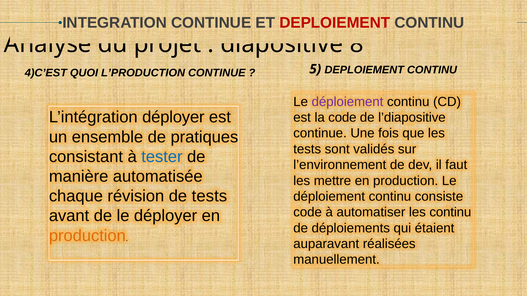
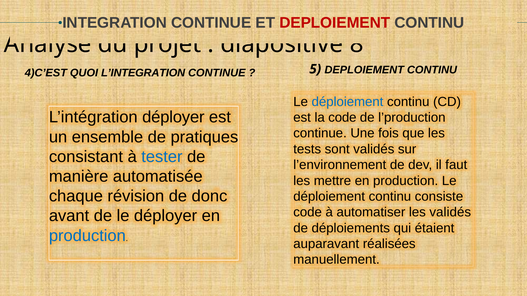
L’PRODUCTION: L’PRODUCTION -> L’INTEGRATION
déploiement at (347, 102) colour: purple -> blue
l’diapositive: l’diapositive -> l’production
de tests: tests -> donc
les continu: continu -> validés
production at (87, 236) colour: orange -> blue
